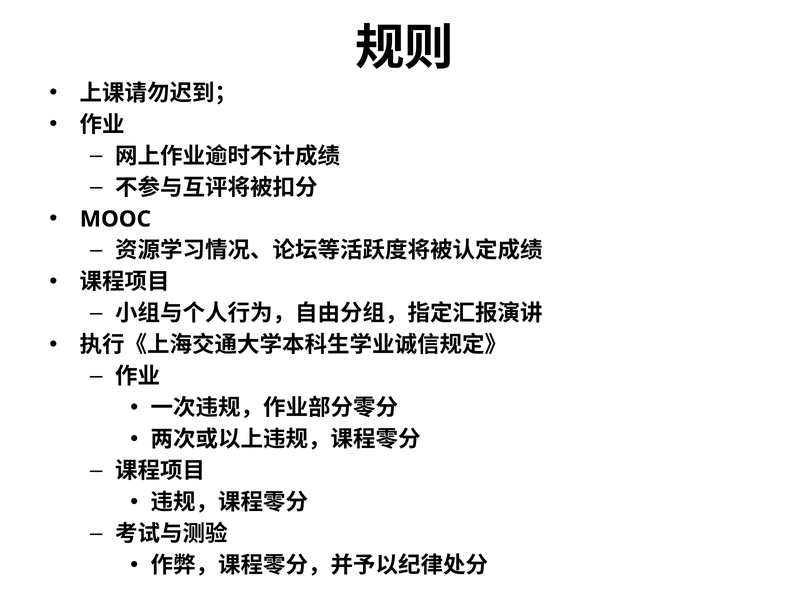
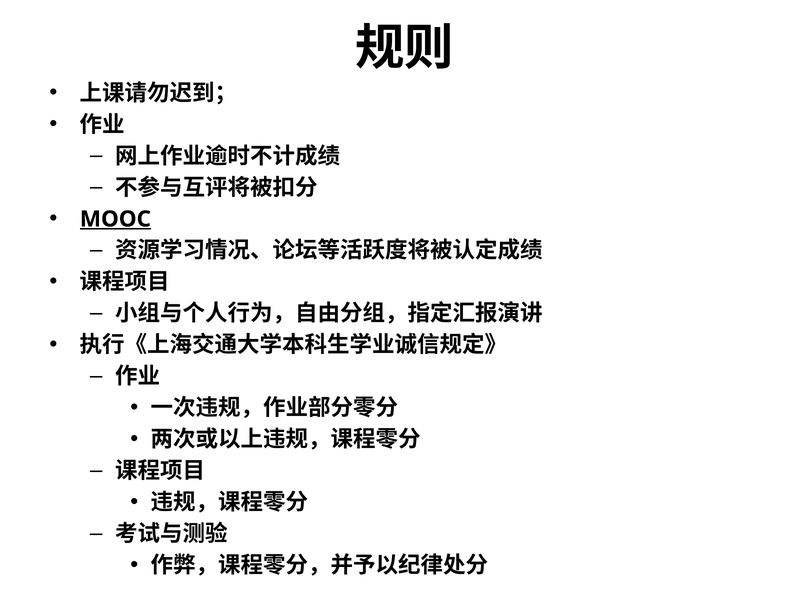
MOOC underline: none -> present
